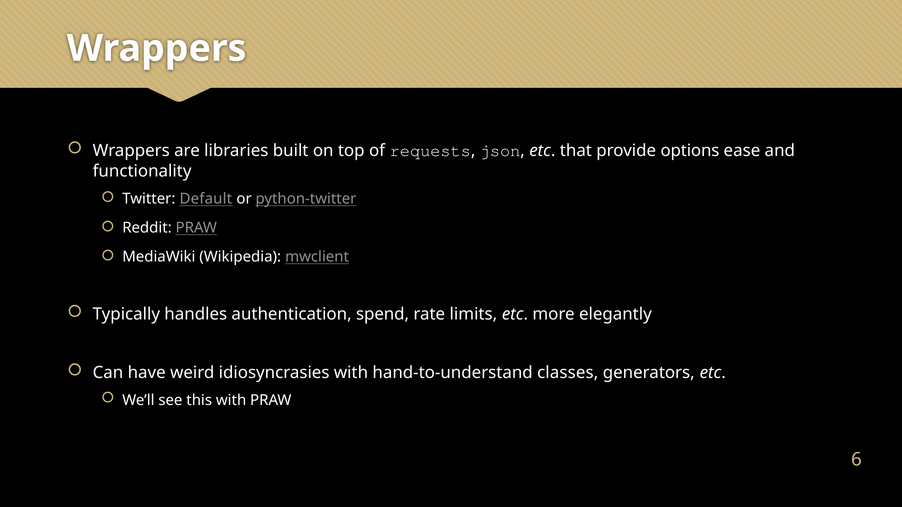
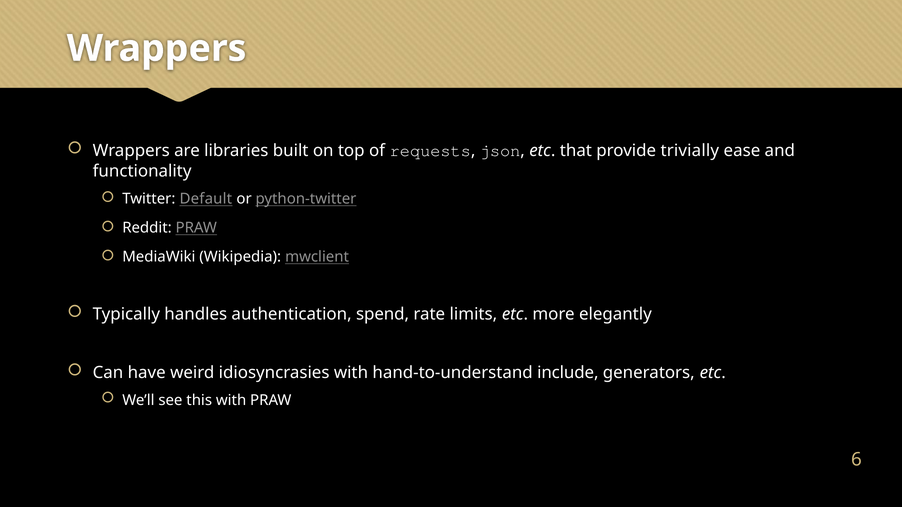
options: options -> trivially
classes: classes -> include
